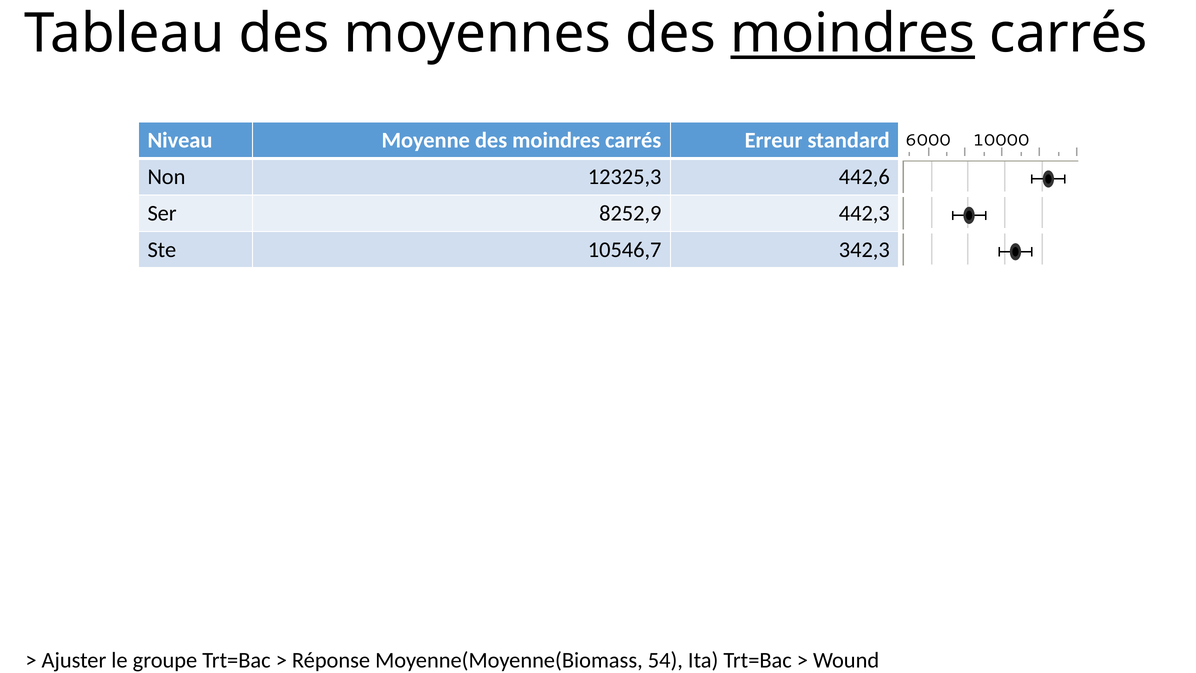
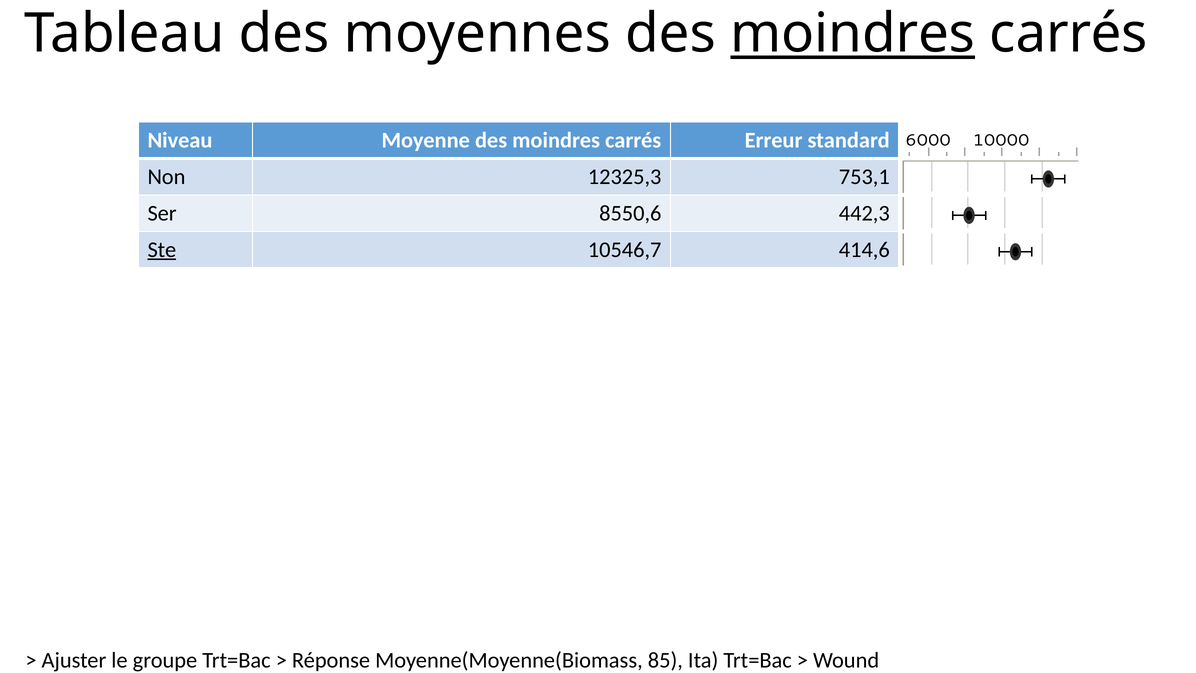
442,6: 442,6 -> 753,1
8252,9: 8252,9 -> 8550,6
Ste underline: none -> present
342,3: 342,3 -> 414,6
54: 54 -> 85
